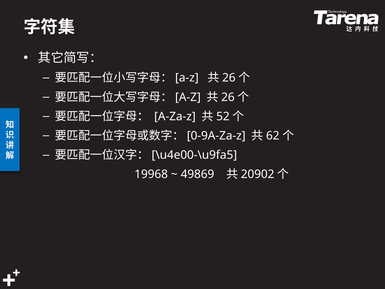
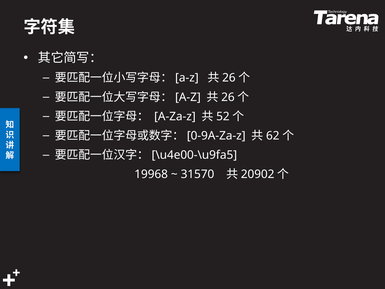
49869: 49869 -> 31570
